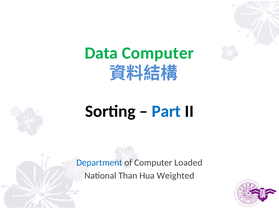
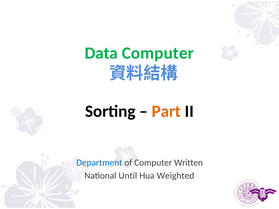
Part colour: blue -> orange
Loaded: Loaded -> Written
Than: Than -> Until
